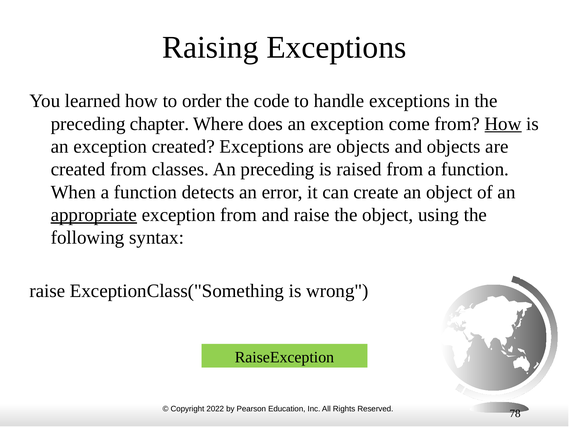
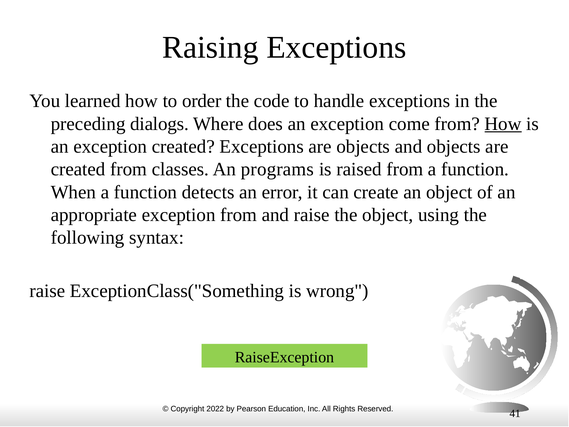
chapter: chapter -> dialogs
An preceding: preceding -> programs
appropriate underline: present -> none
78: 78 -> 41
